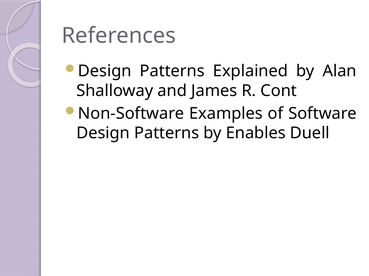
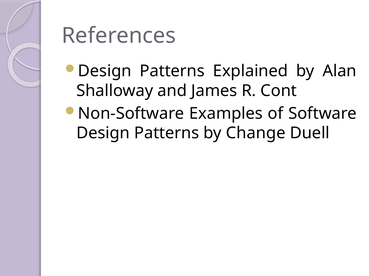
Enables: Enables -> Change
